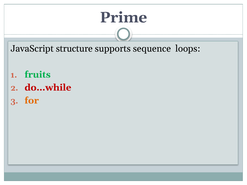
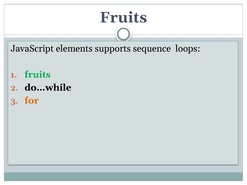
Prime at (123, 17): Prime -> Fruits
structure: structure -> elements
do…while colour: red -> black
